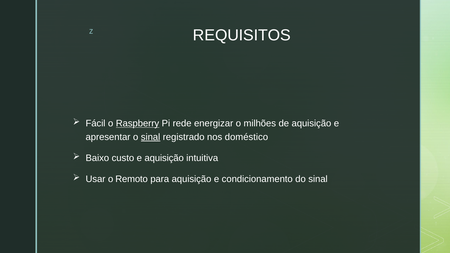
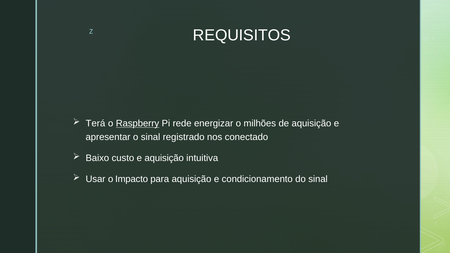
Fácil: Fácil -> Terá
sinal at (151, 137) underline: present -> none
doméstico: doméstico -> conectado
Remoto: Remoto -> Impacto
